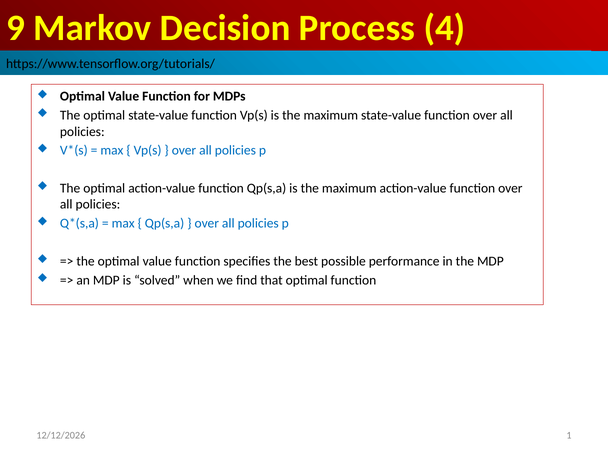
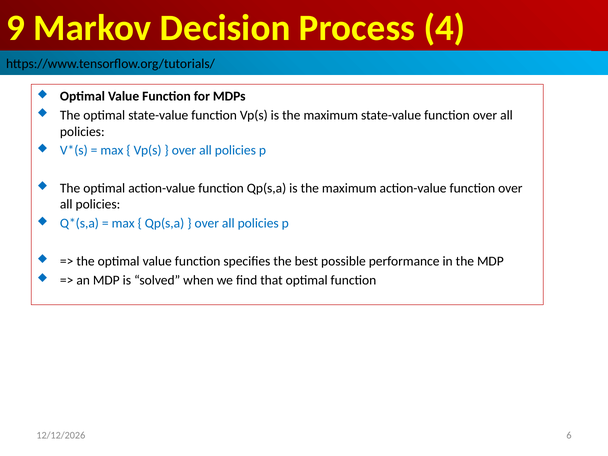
1: 1 -> 6
